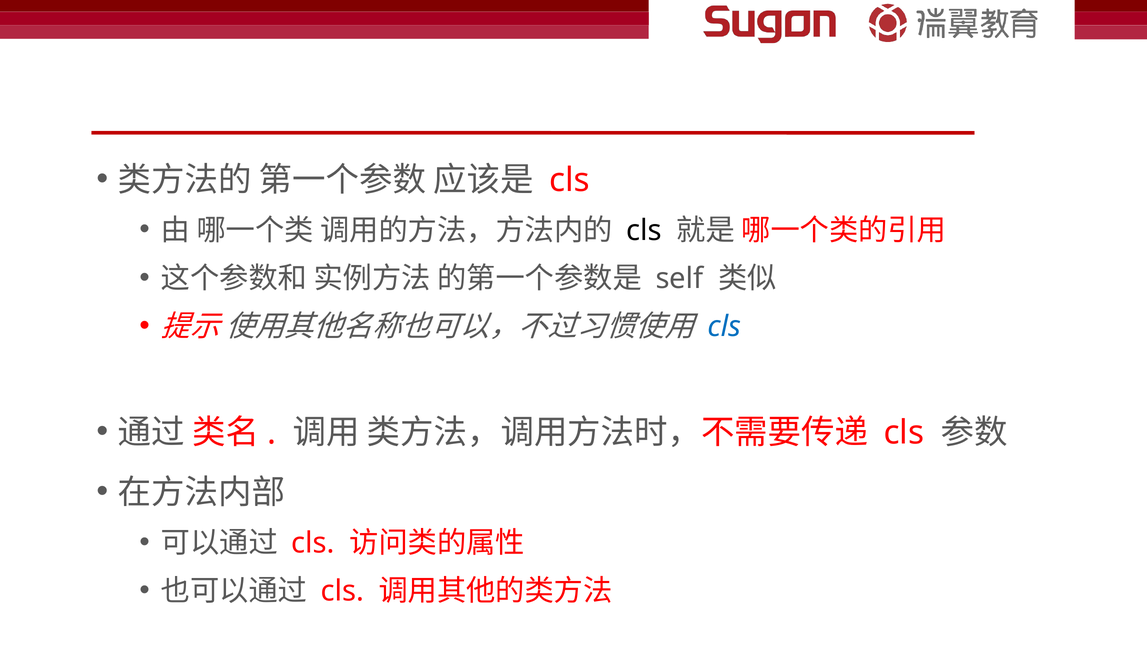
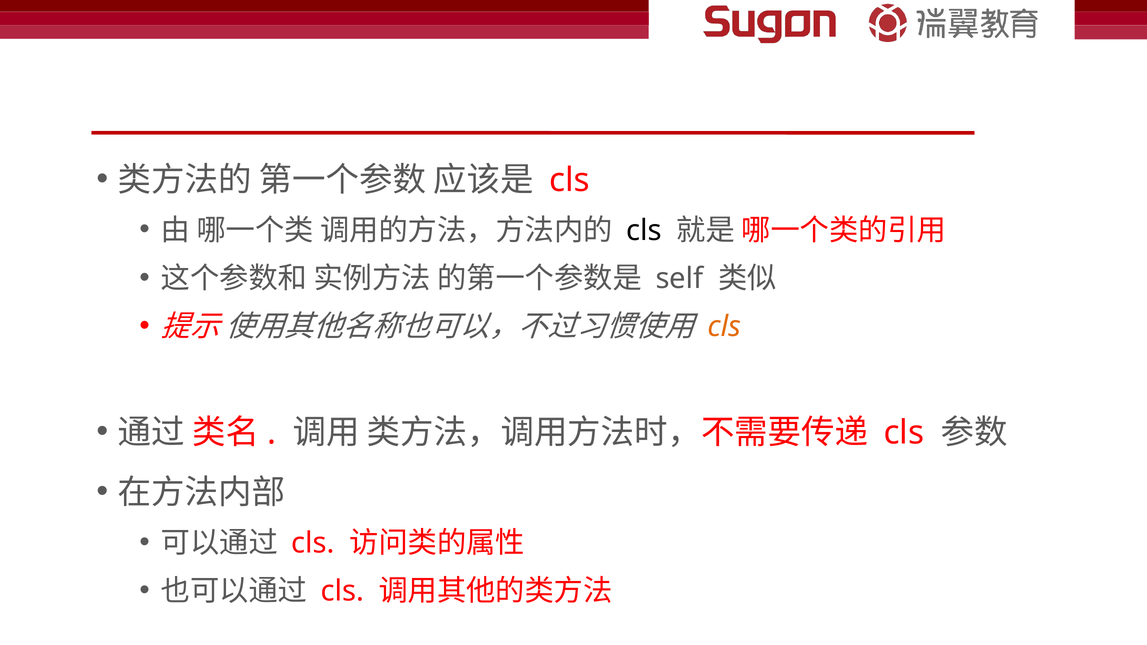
cls at (724, 327) colour: blue -> orange
